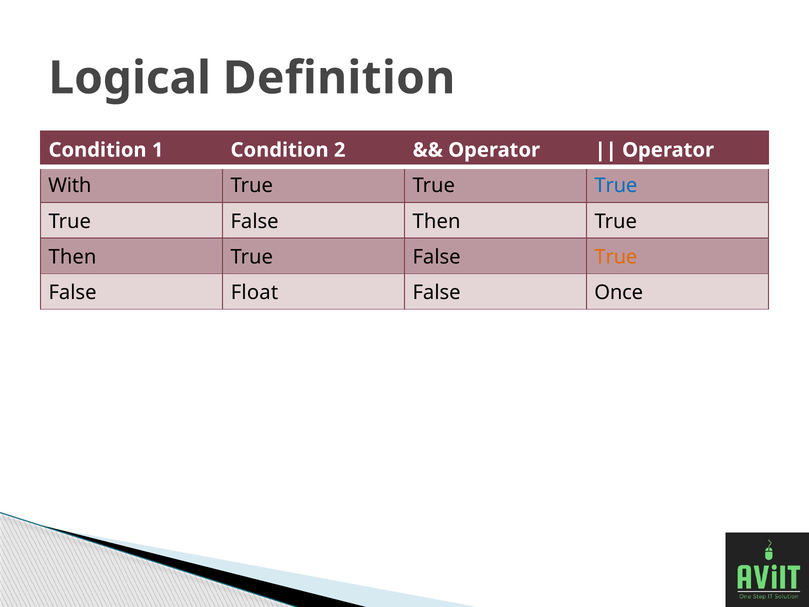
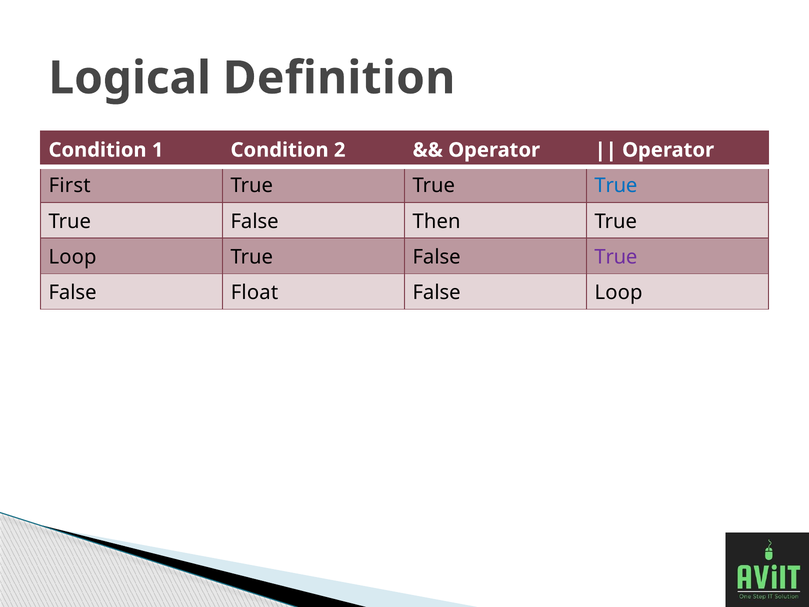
With: With -> First
Then at (73, 257): Then -> Loop
True at (616, 257) colour: orange -> purple
False Once: Once -> Loop
